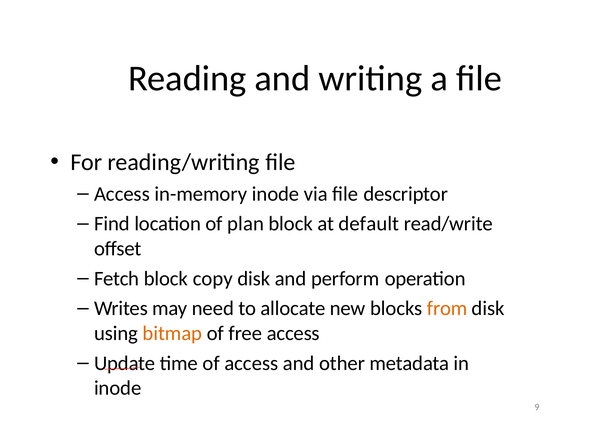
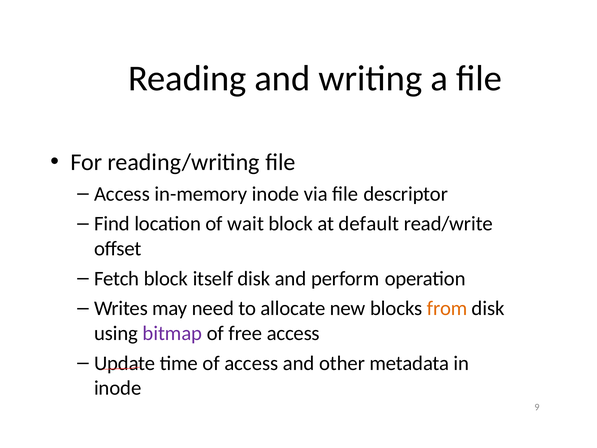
plan: plan -> wait
copy: copy -> itself
bitmap colour: orange -> purple
